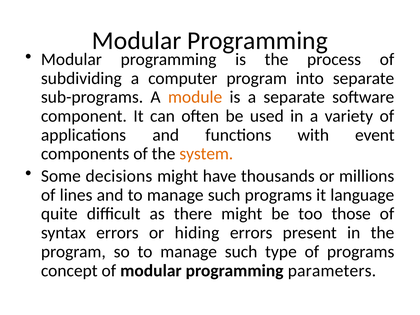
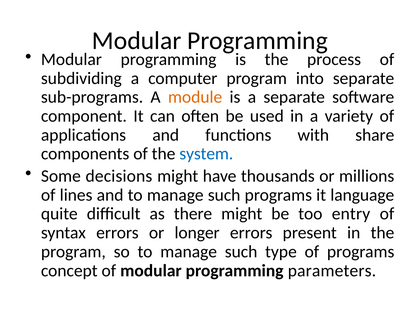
event: event -> share
system colour: orange -> blue
those: those -> entry
hiding: hiding -> longer
